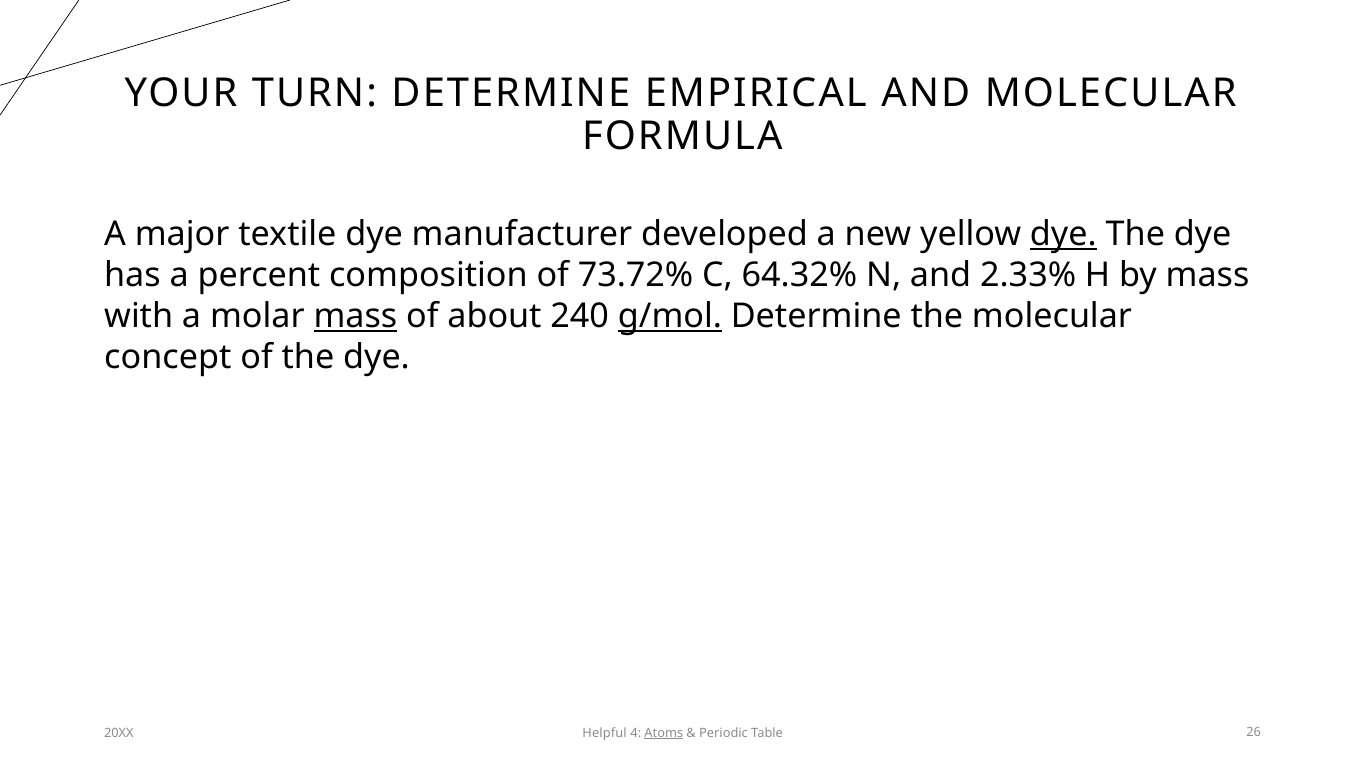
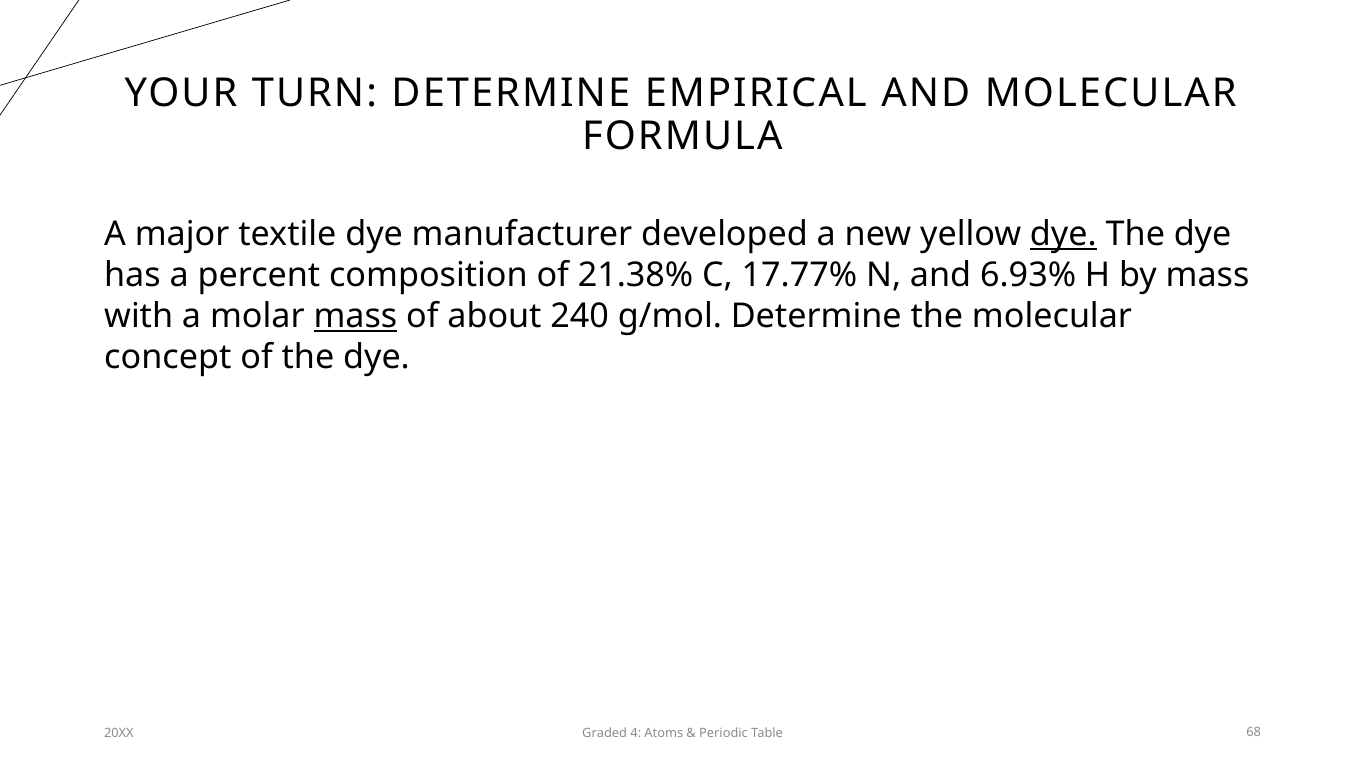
73.72%: 73.72% -> 21.38%
64.32%: 64.32% -> 17.77%
2.33%: 2.33% -> 6.93%
g/mol underline: present -> none
Helpful: Helpful -> Graded
Atoms underline: present -> none
26: 26 -> 68
